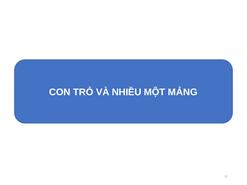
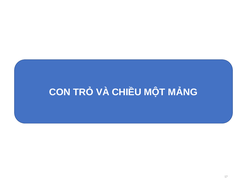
NHIỀU: NHIỀU -> CHIỀU
